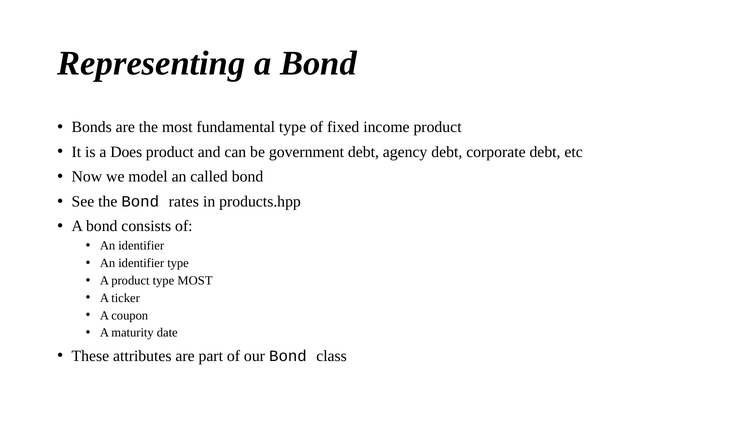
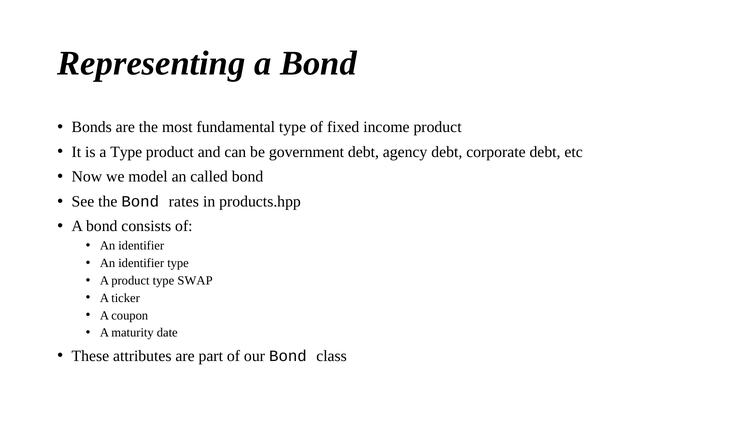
a Does: Does -> Type
type MOST: MOST -> SWAP
